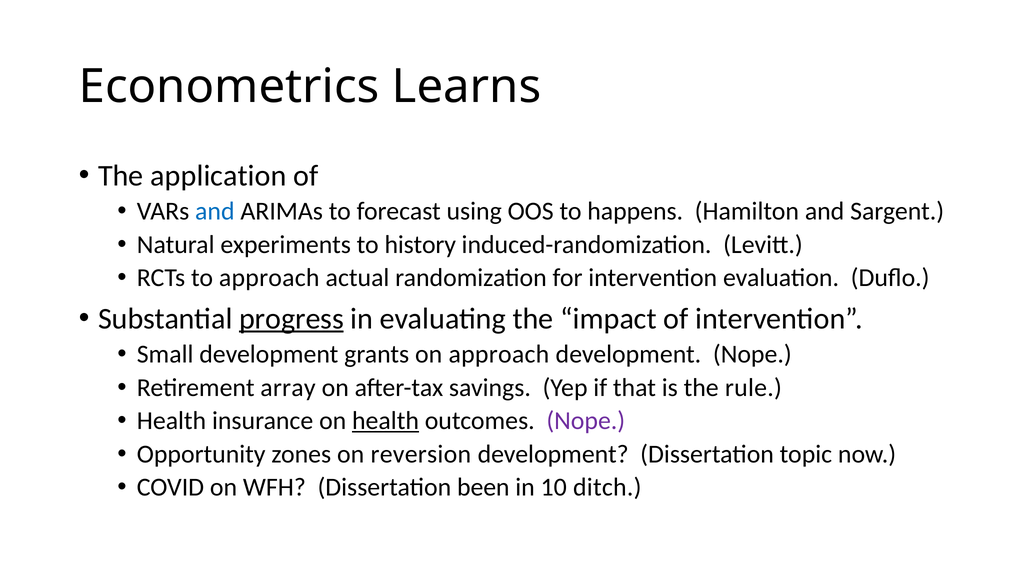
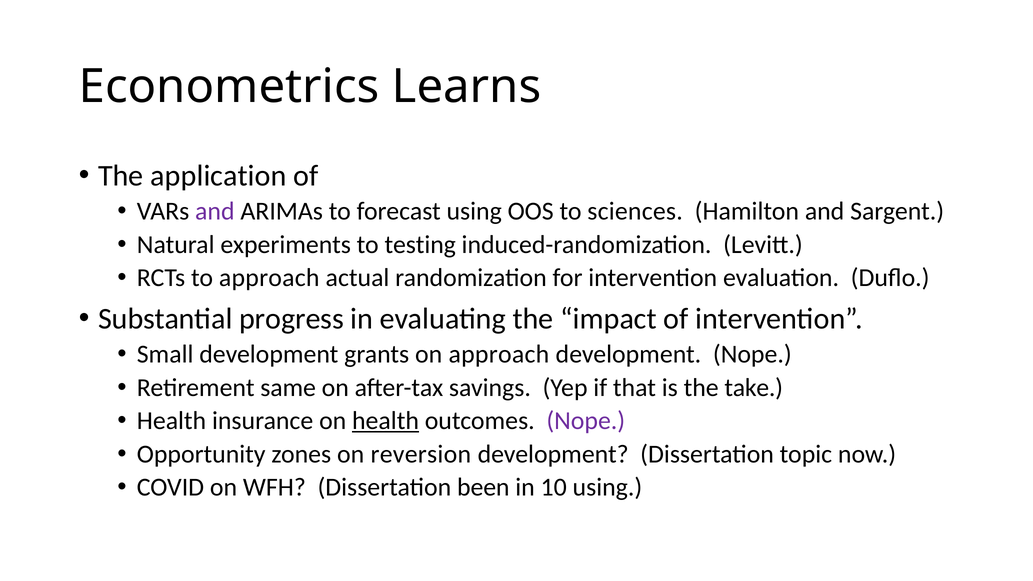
and at (215, 211) colour: blue -> purple
happens: happens -> sciences
history: history -> testing
progress underline: present -> none
array: array -> same
rule: rule -> take
10 ditch: ditch -> using
